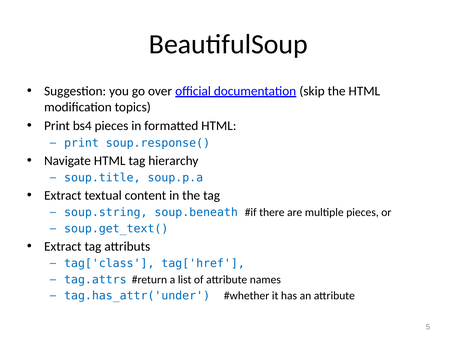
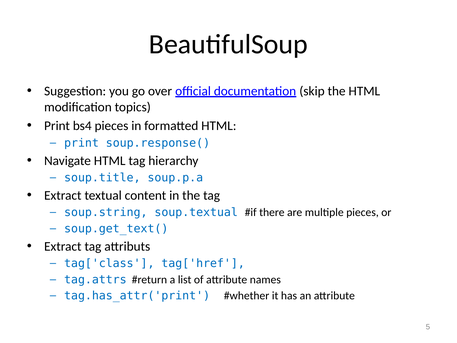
soup.beneath: soup.beneath -> soup.textual
tag.has_attr('under: tag.has_attr('under -> tag.has_attr('print
